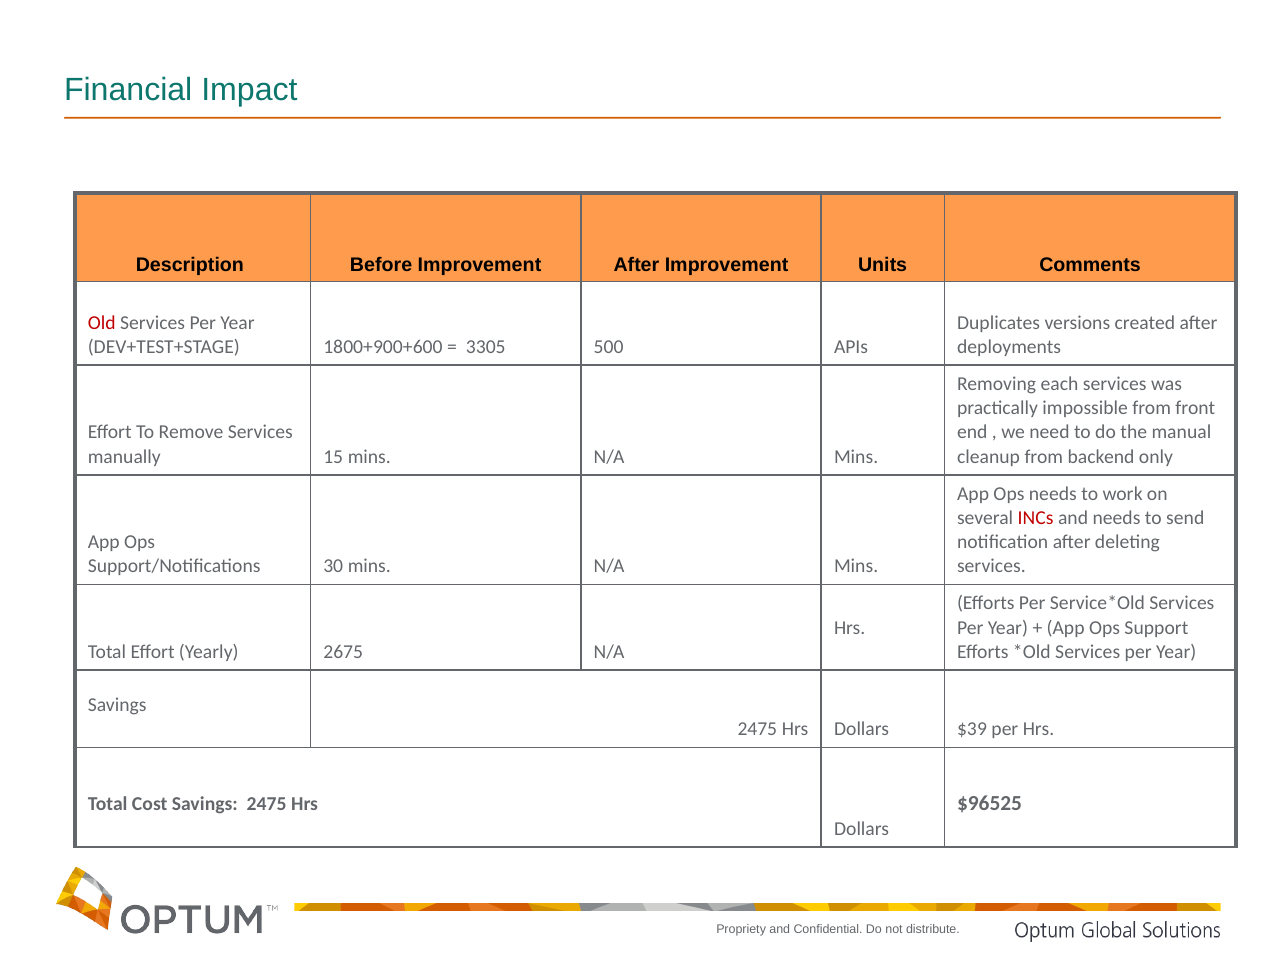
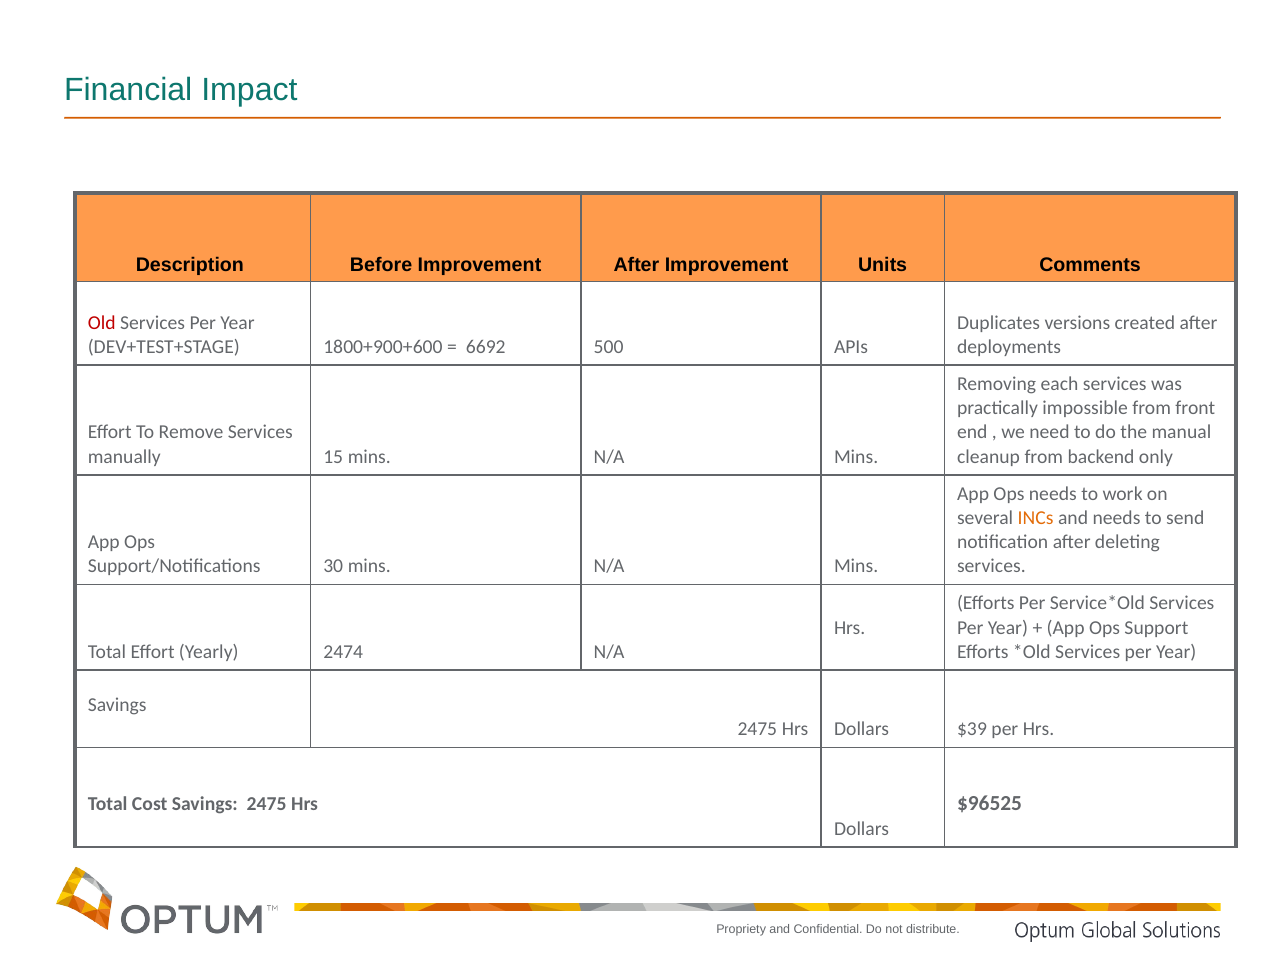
3305: 3305 -> 6692
INCs colour: red -> orange
2675: 2675 -> 2474
